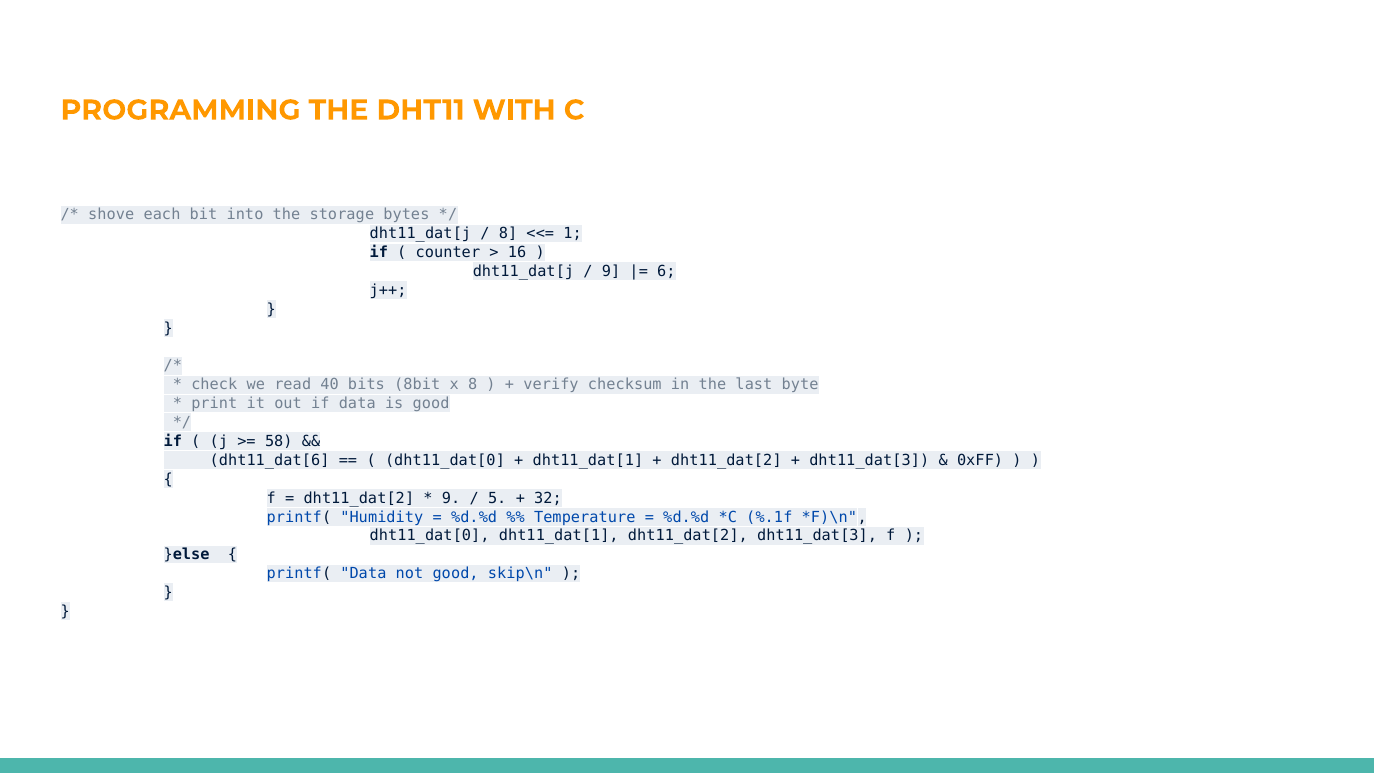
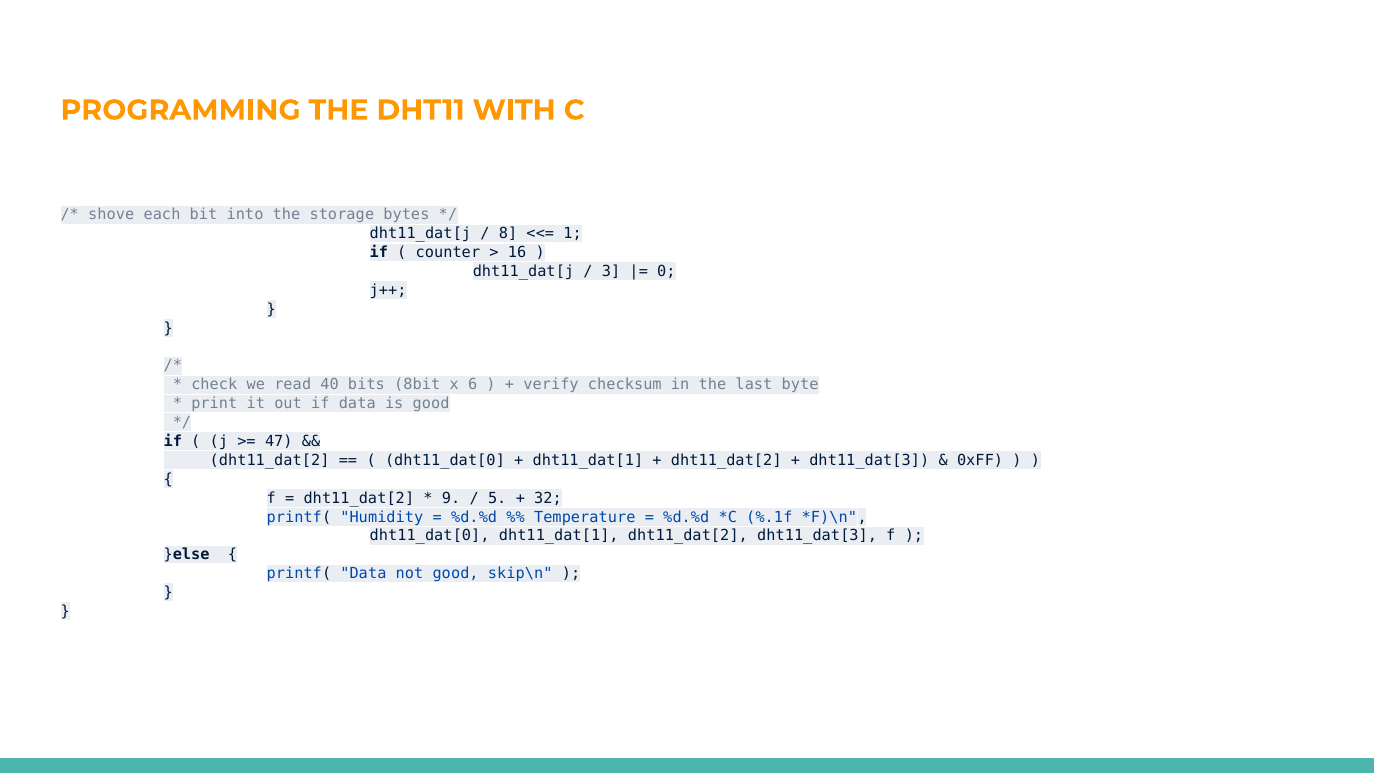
9 at (611, 271): 9 -> 3
6: 6 -> 0
x 8: 8 -> 6
58: 58 -> 47
dht11_dat[6 at (270, 460): dht11_dat[6 -> dht11_dat[2
